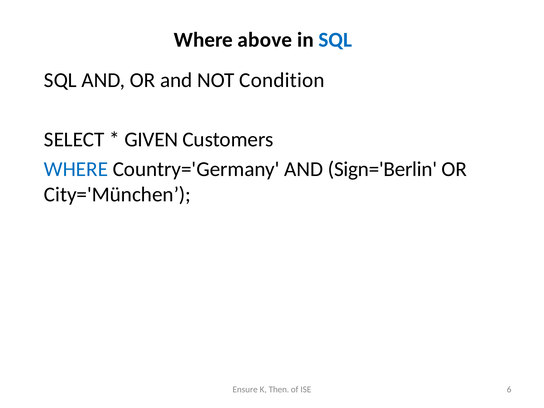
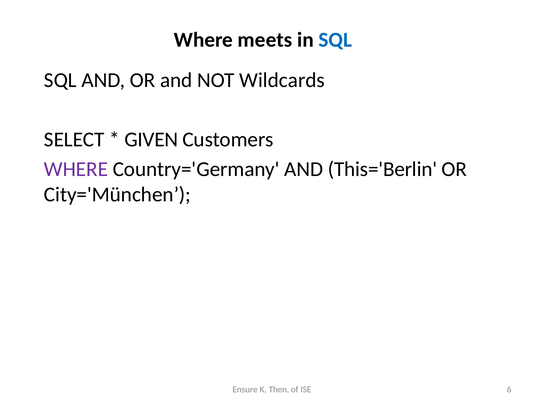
above: above -> meets
Condition: Condition -> Wildcards
WHERE at (76, 169) colour: blue -> purple
Sign='Berlin: Sign='Berlin -> This='Berlin
